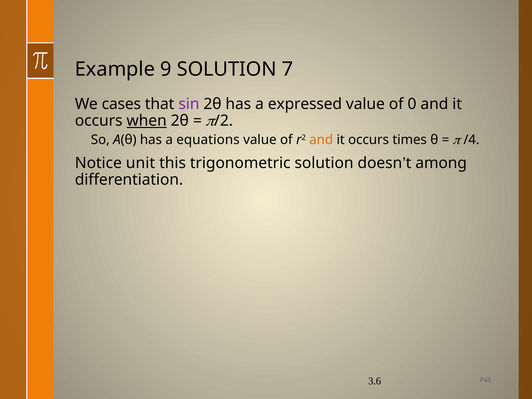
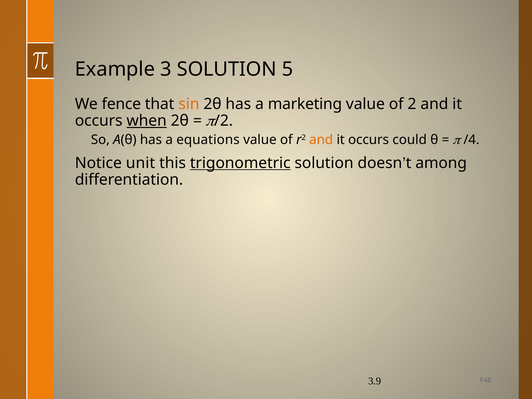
9: 9 -> 3
7: 7 -> 5
cases: cases -> fence
sin colour: purple -> orange
expressed: expressed -> marketing
0: 0 -> 2
times: times -> could
trigonometric underline: none -> present
3.6: 3.6 -> 3.9
